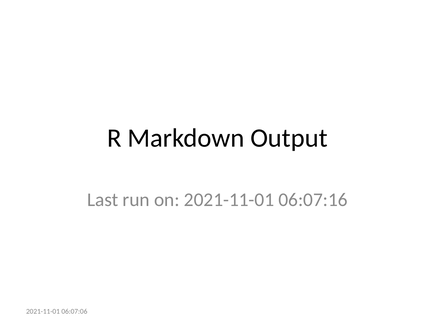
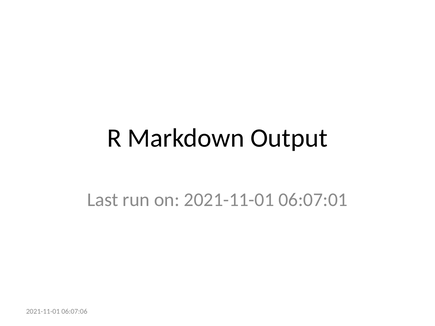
06:07:16: 06:07:16 -> 06:07:01
